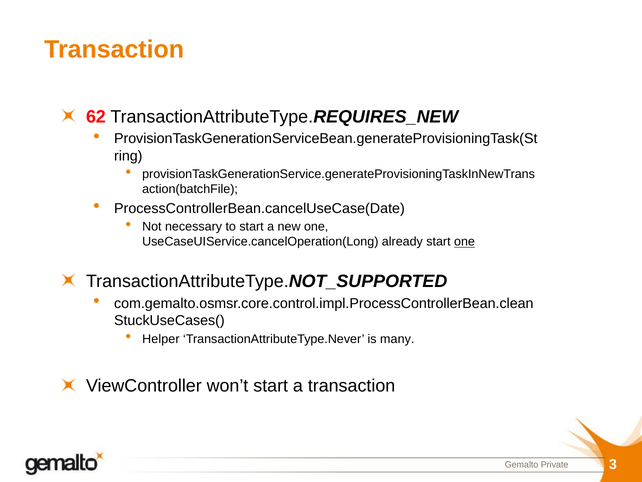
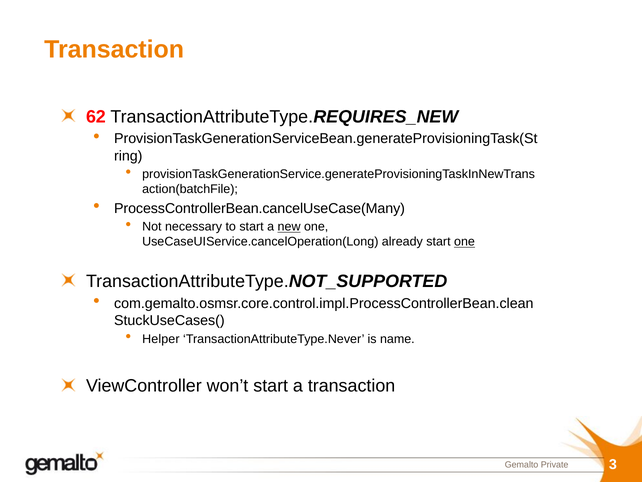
ProcessControllerBean.cancelUseCase(Date: ProcessControllerBean.cancelUseCase(Date -> ProcessControllerBean.cancelUseCase(Many
new underline: none -> present
many: many -> name
